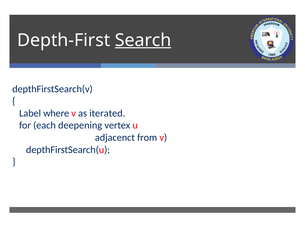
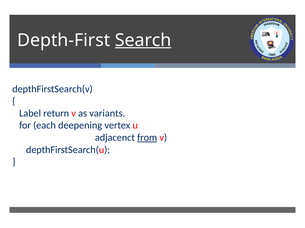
where: where -> return
iterated: iterated -> variants
from underline: none -> present
